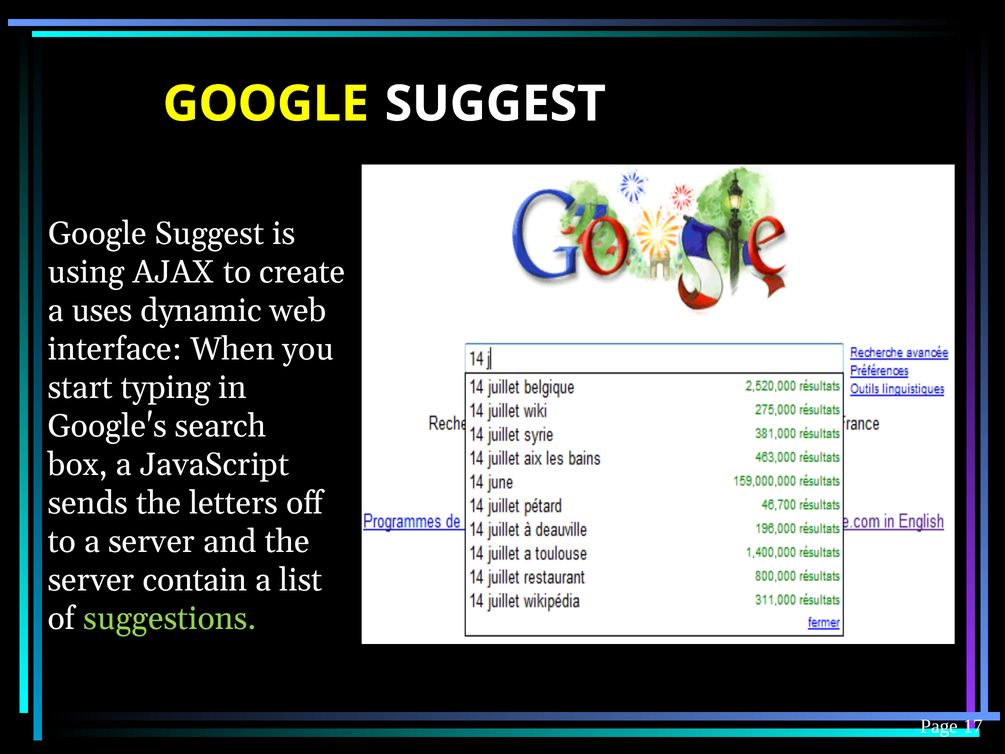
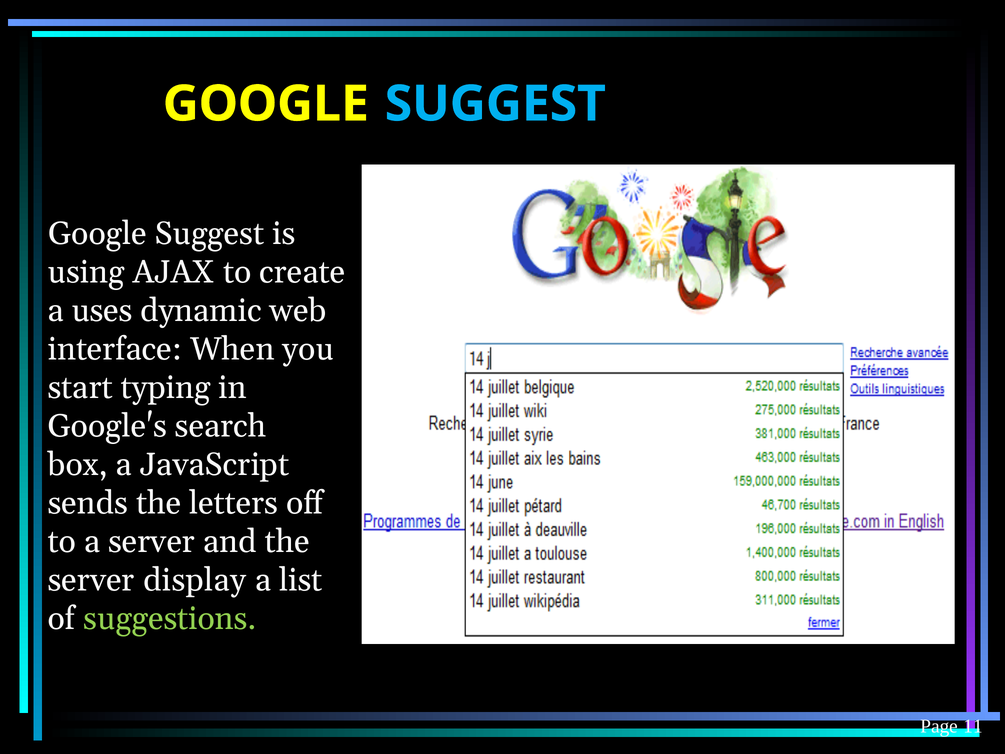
SUGGEST at (495, 104) colour: white -> light blue
contain: contain -> display
17: 17 -> 11
